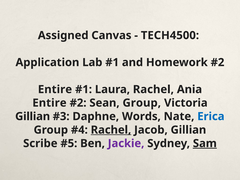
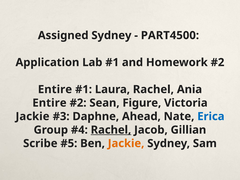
Assigned Canvas: Canvas -> Sydney
TECH4500: TECH4500 -> PART4500
Sean Group: Group -> Figure
Gillian at (33, 116): Gillian -> Jackie
Words: Words -> Ahead
Jackie at (126, 143) colour: purple -> orange
Sam underline: present -> none
